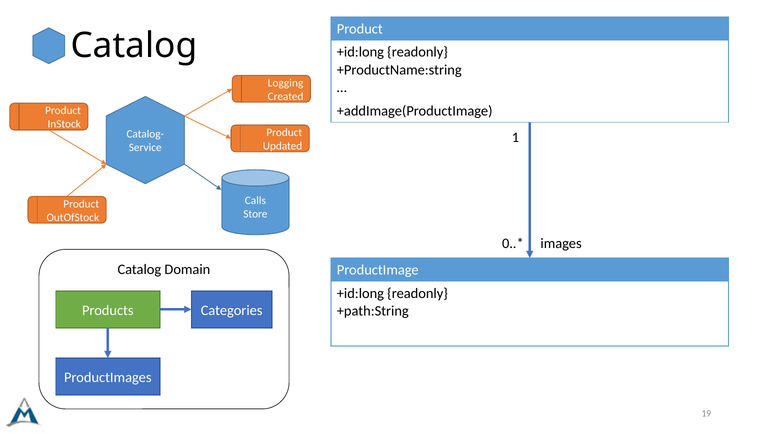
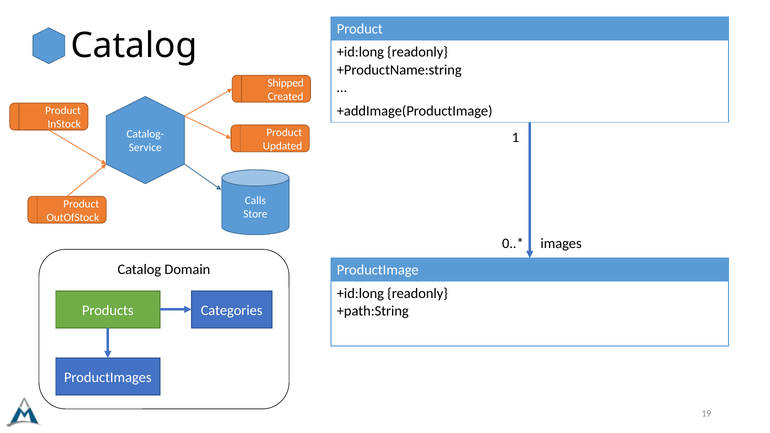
Logging: Logging -> Shipped
